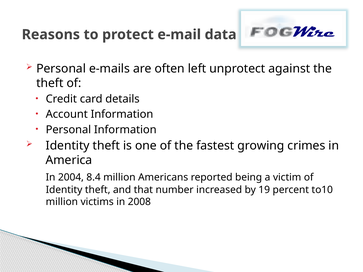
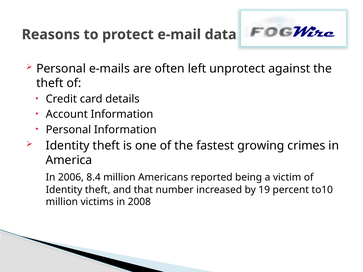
2004: 2004 -> 2006
